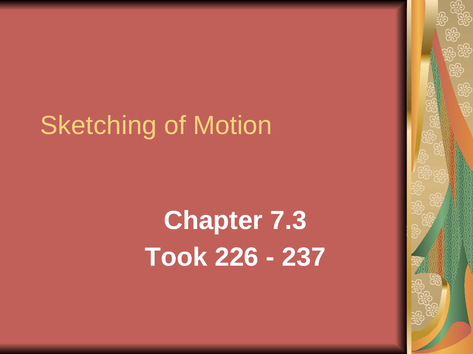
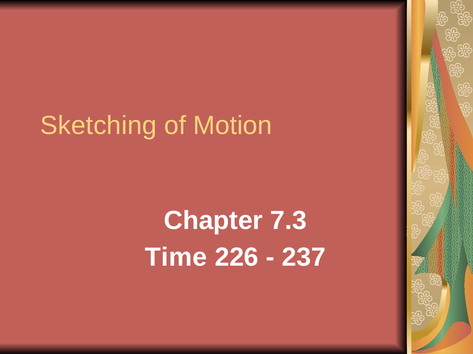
Took: Took -> Time
